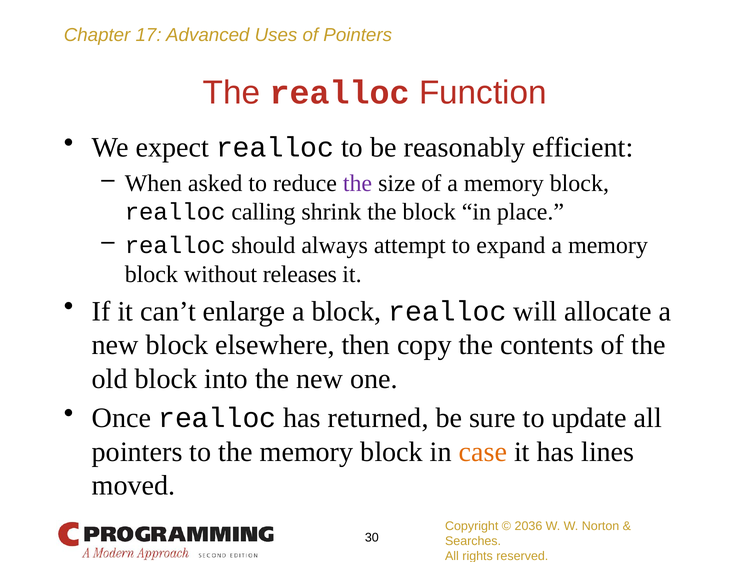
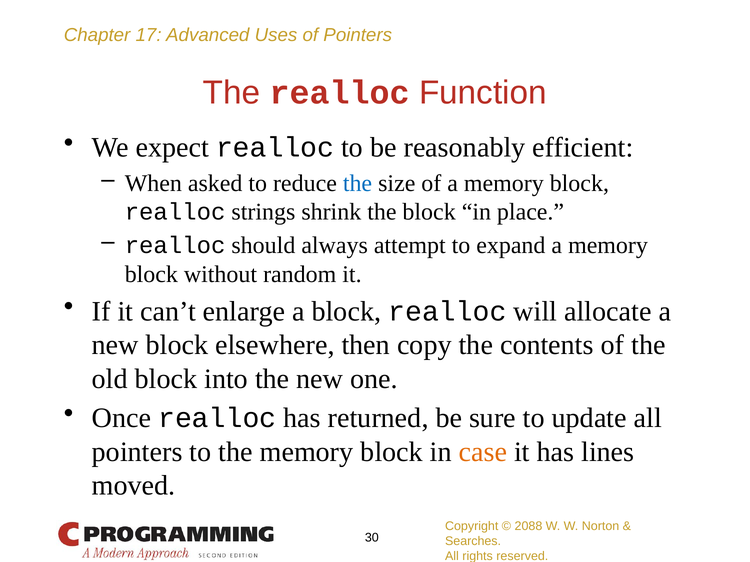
the at (357, 183) colour: purple -> blue
calling: calling -> strings
releases: releases -> random
2036: 2036 -> 2088
